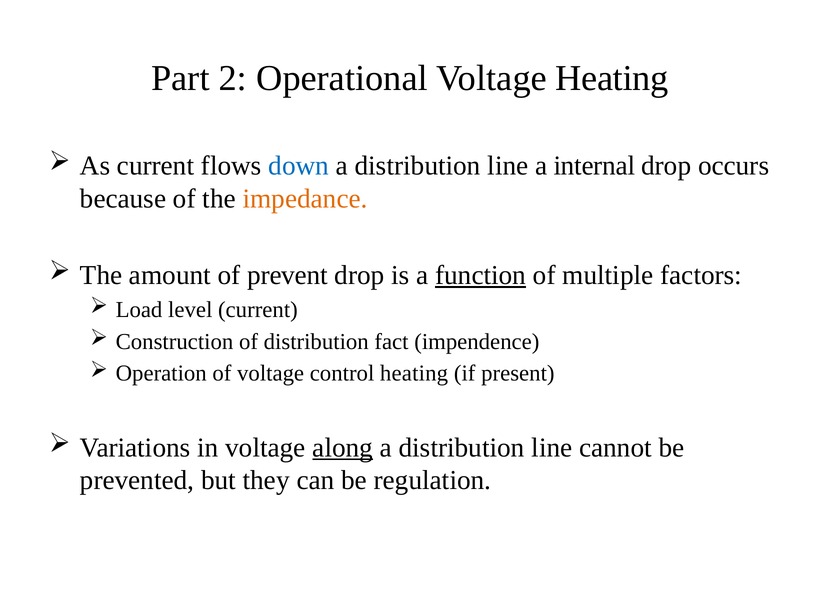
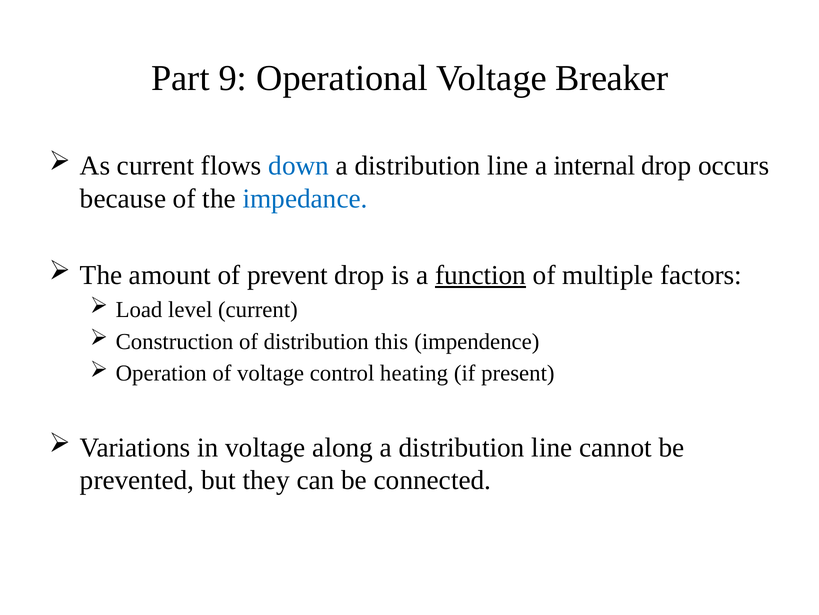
2: 2 -> 9
Voltage Heating: Heating -> Breaker
impedance colour: orange -> blue
fact: fact -> this
along underline: present -> none
regulation: regulation -> connected
